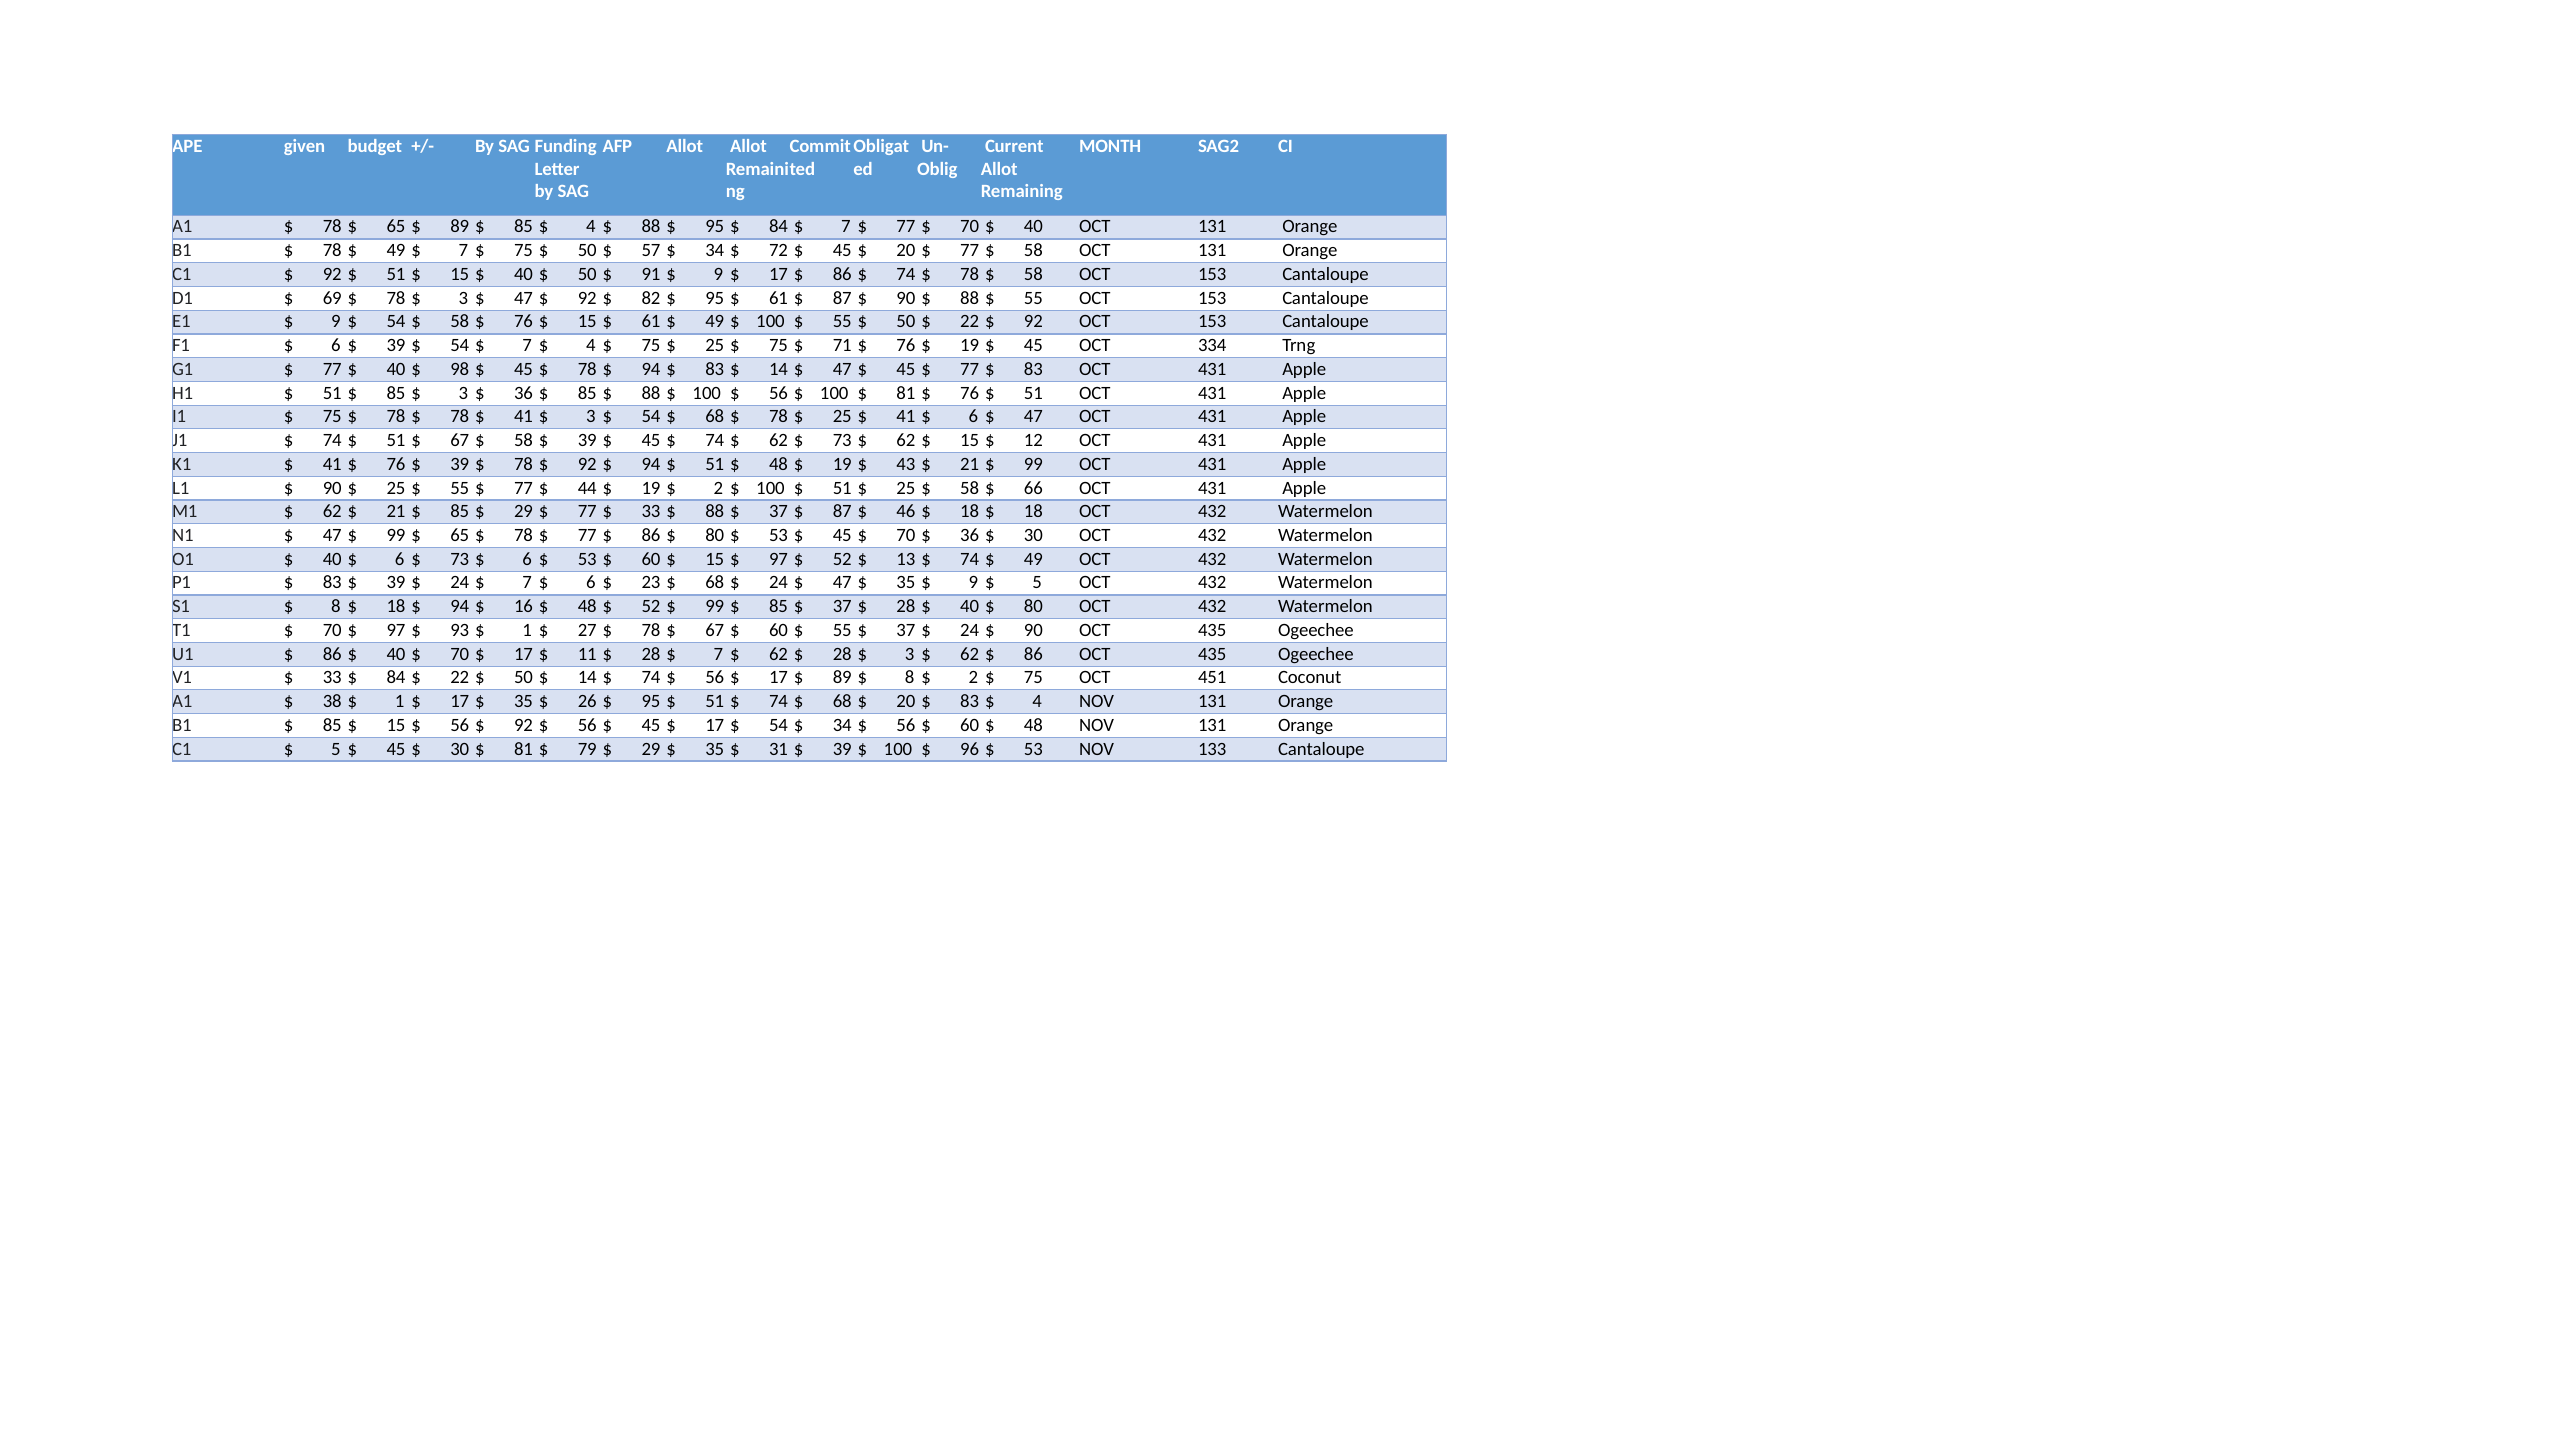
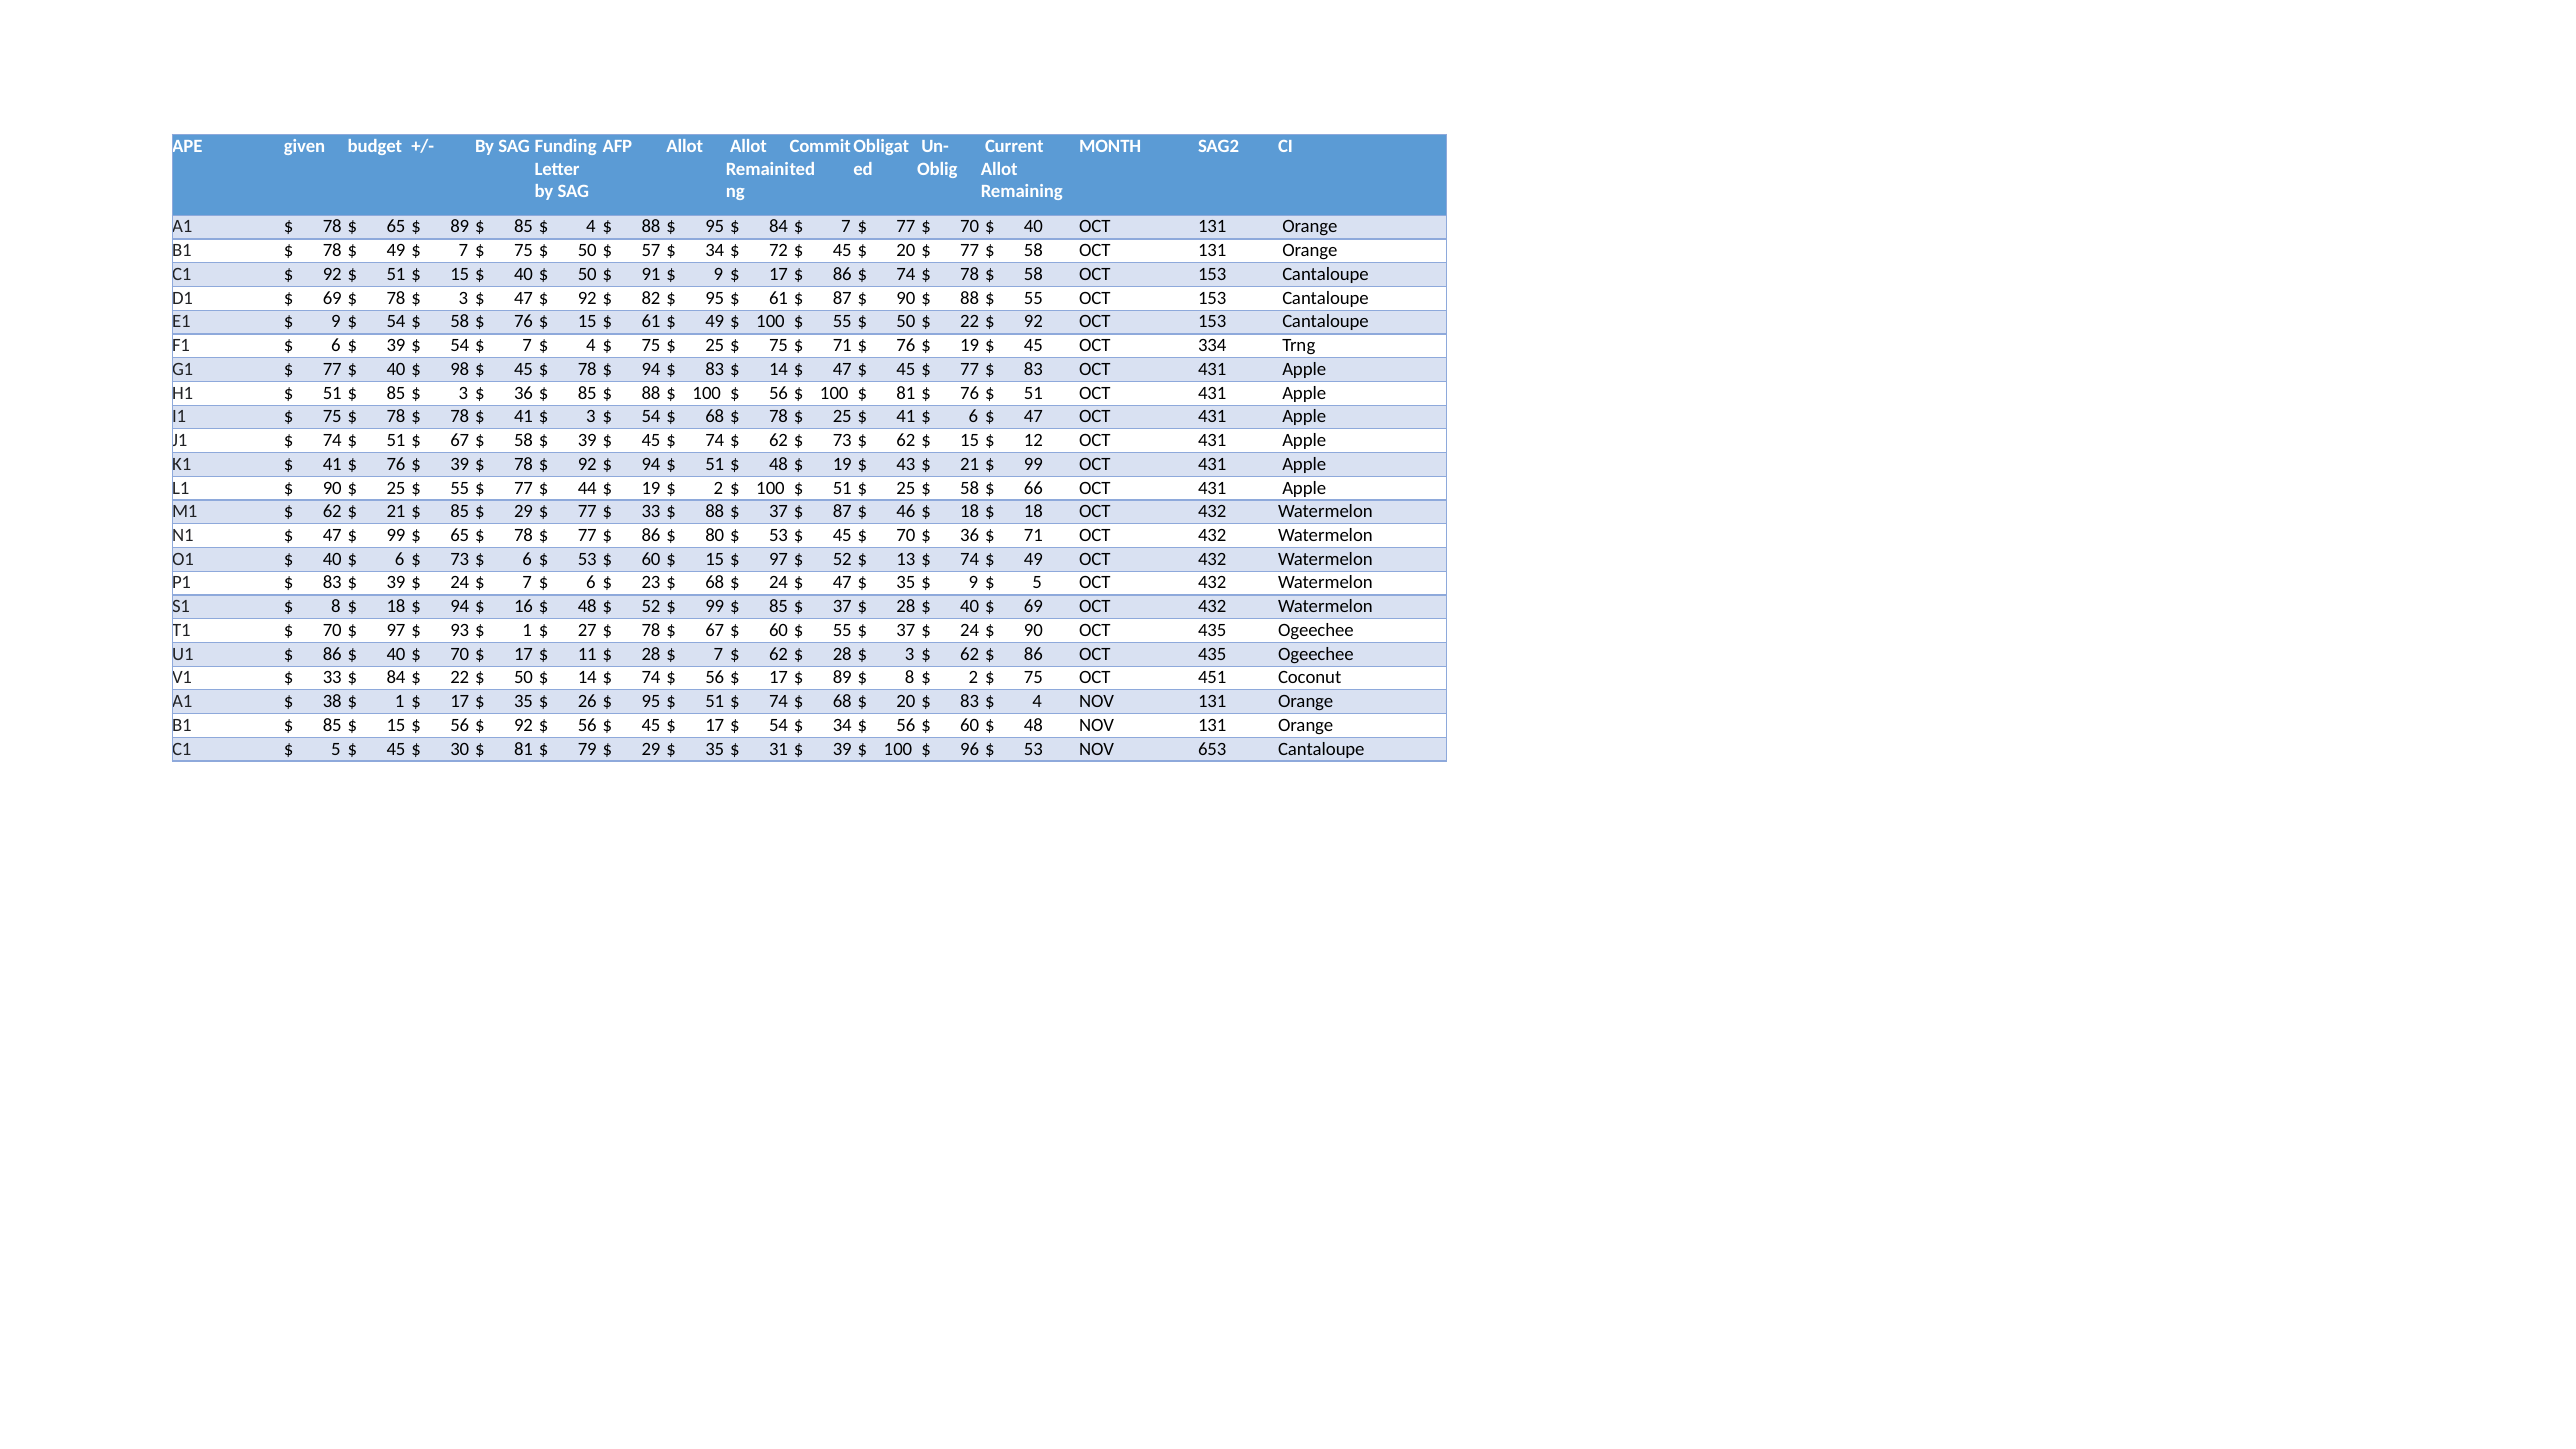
30 at (1033, 535): 30 -> 71
80 at (1033, 606): 80 -> 69
133: 133 -> 653
